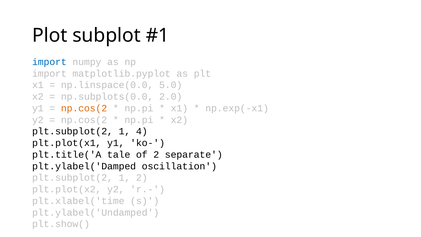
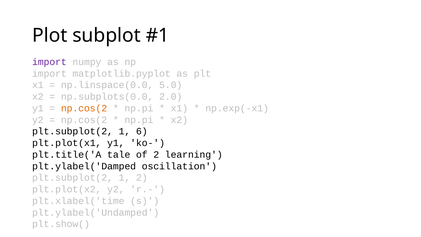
import at (49, 62) colour: blue -> purple
4: 4 -> 6
separate: separate -> learning
